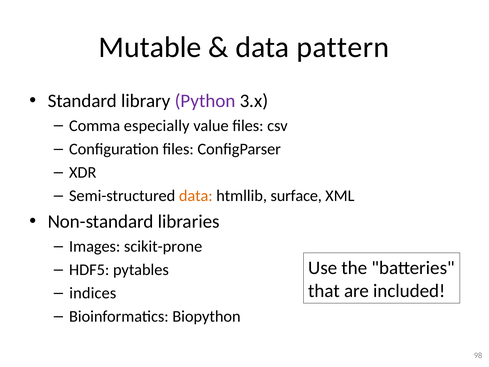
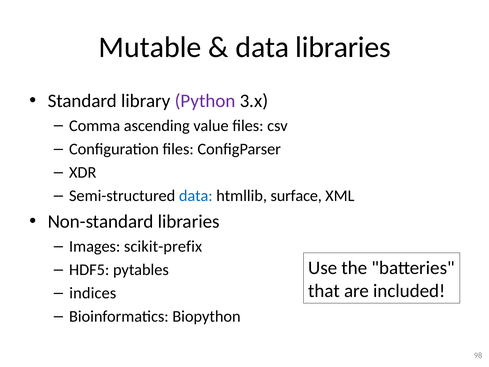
data pattern: pattern -> libraries
especially: especially -> ascending
data at (196, 196) colour: orange -> blue
scikit-prone: scikit-prone -> scikit-prefix
